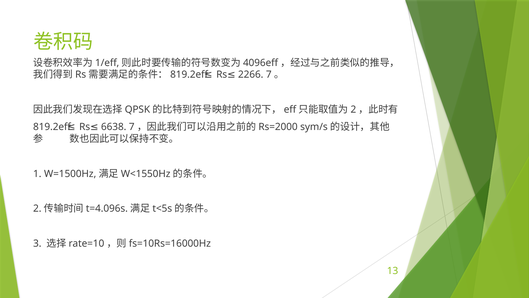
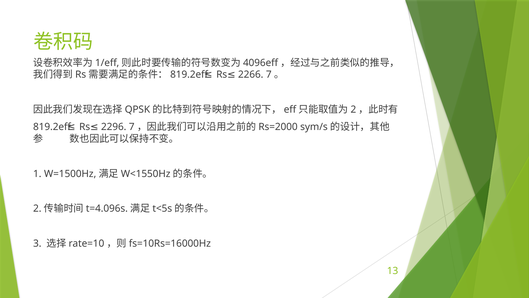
6638: 6638 -> 2296
